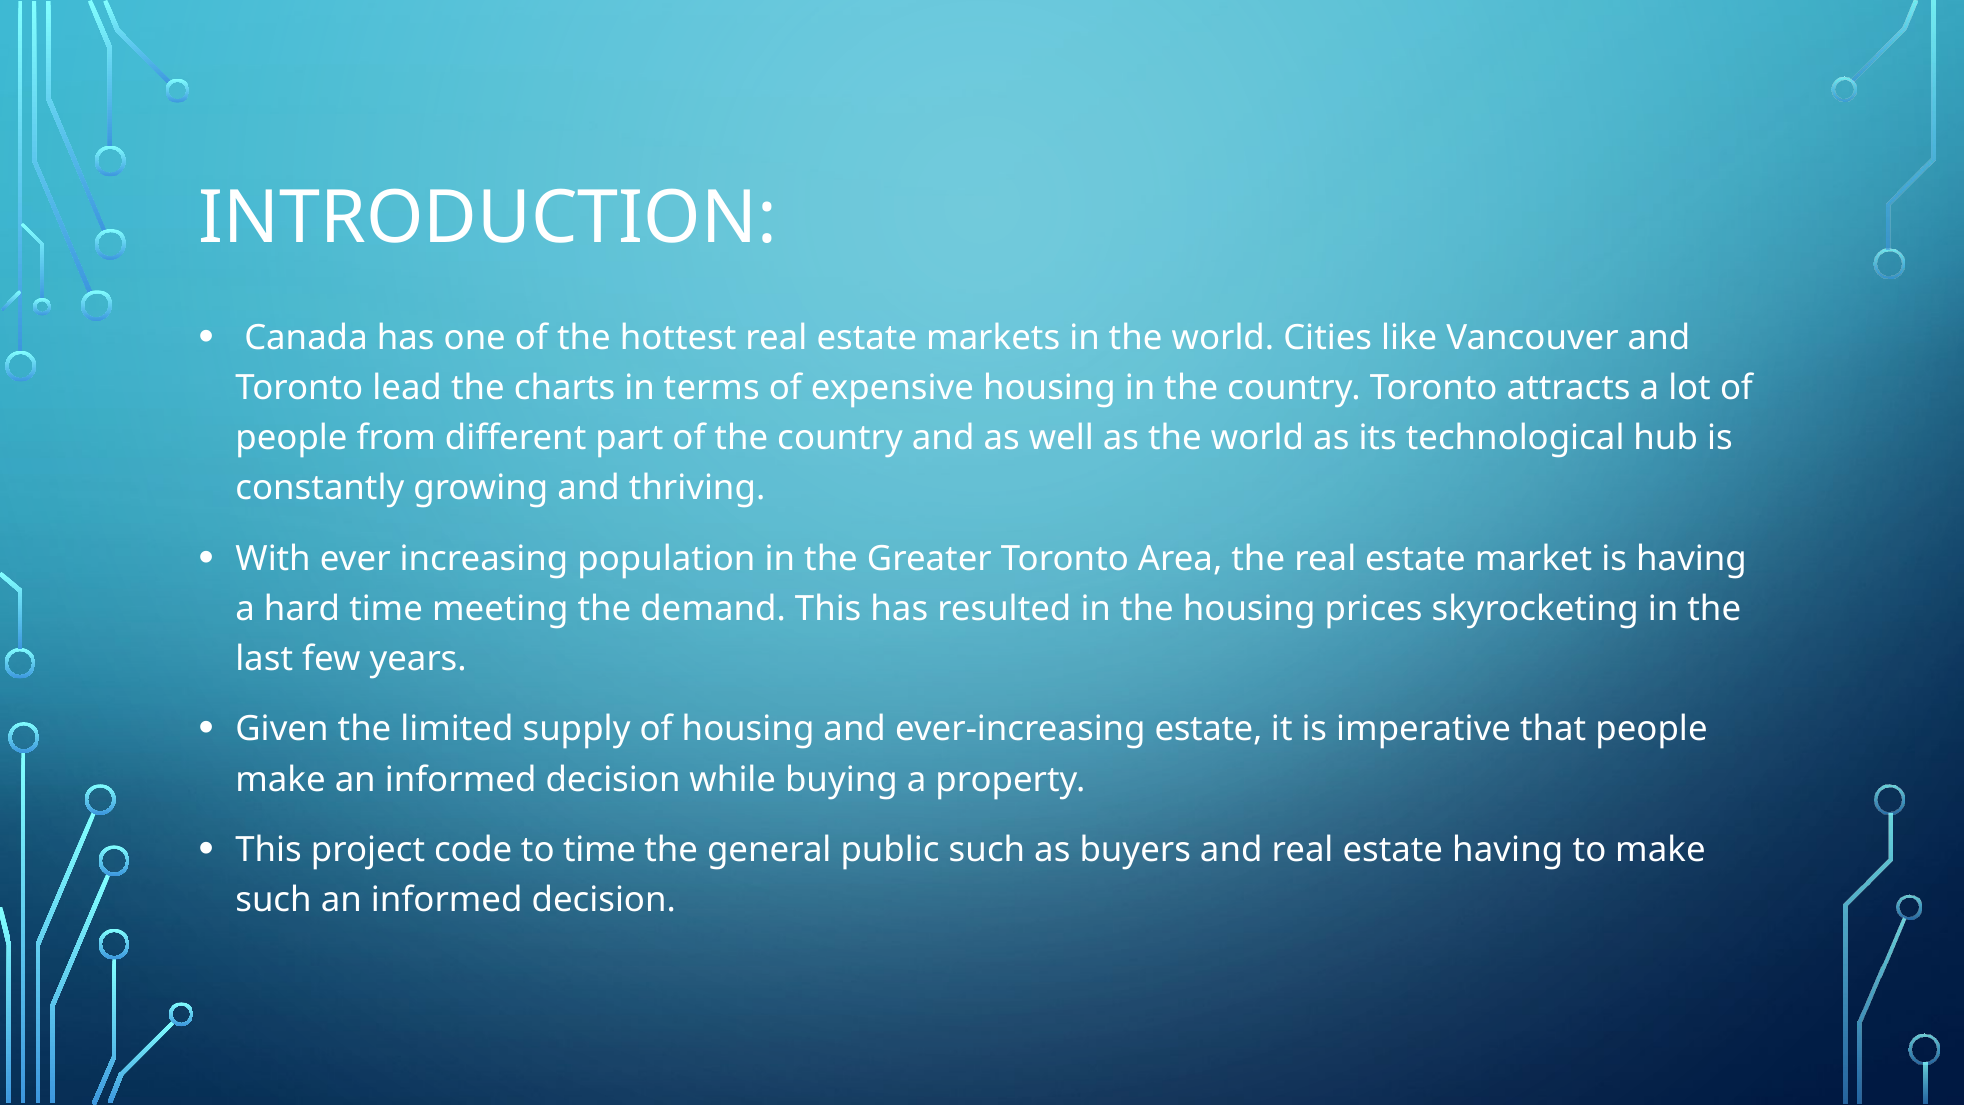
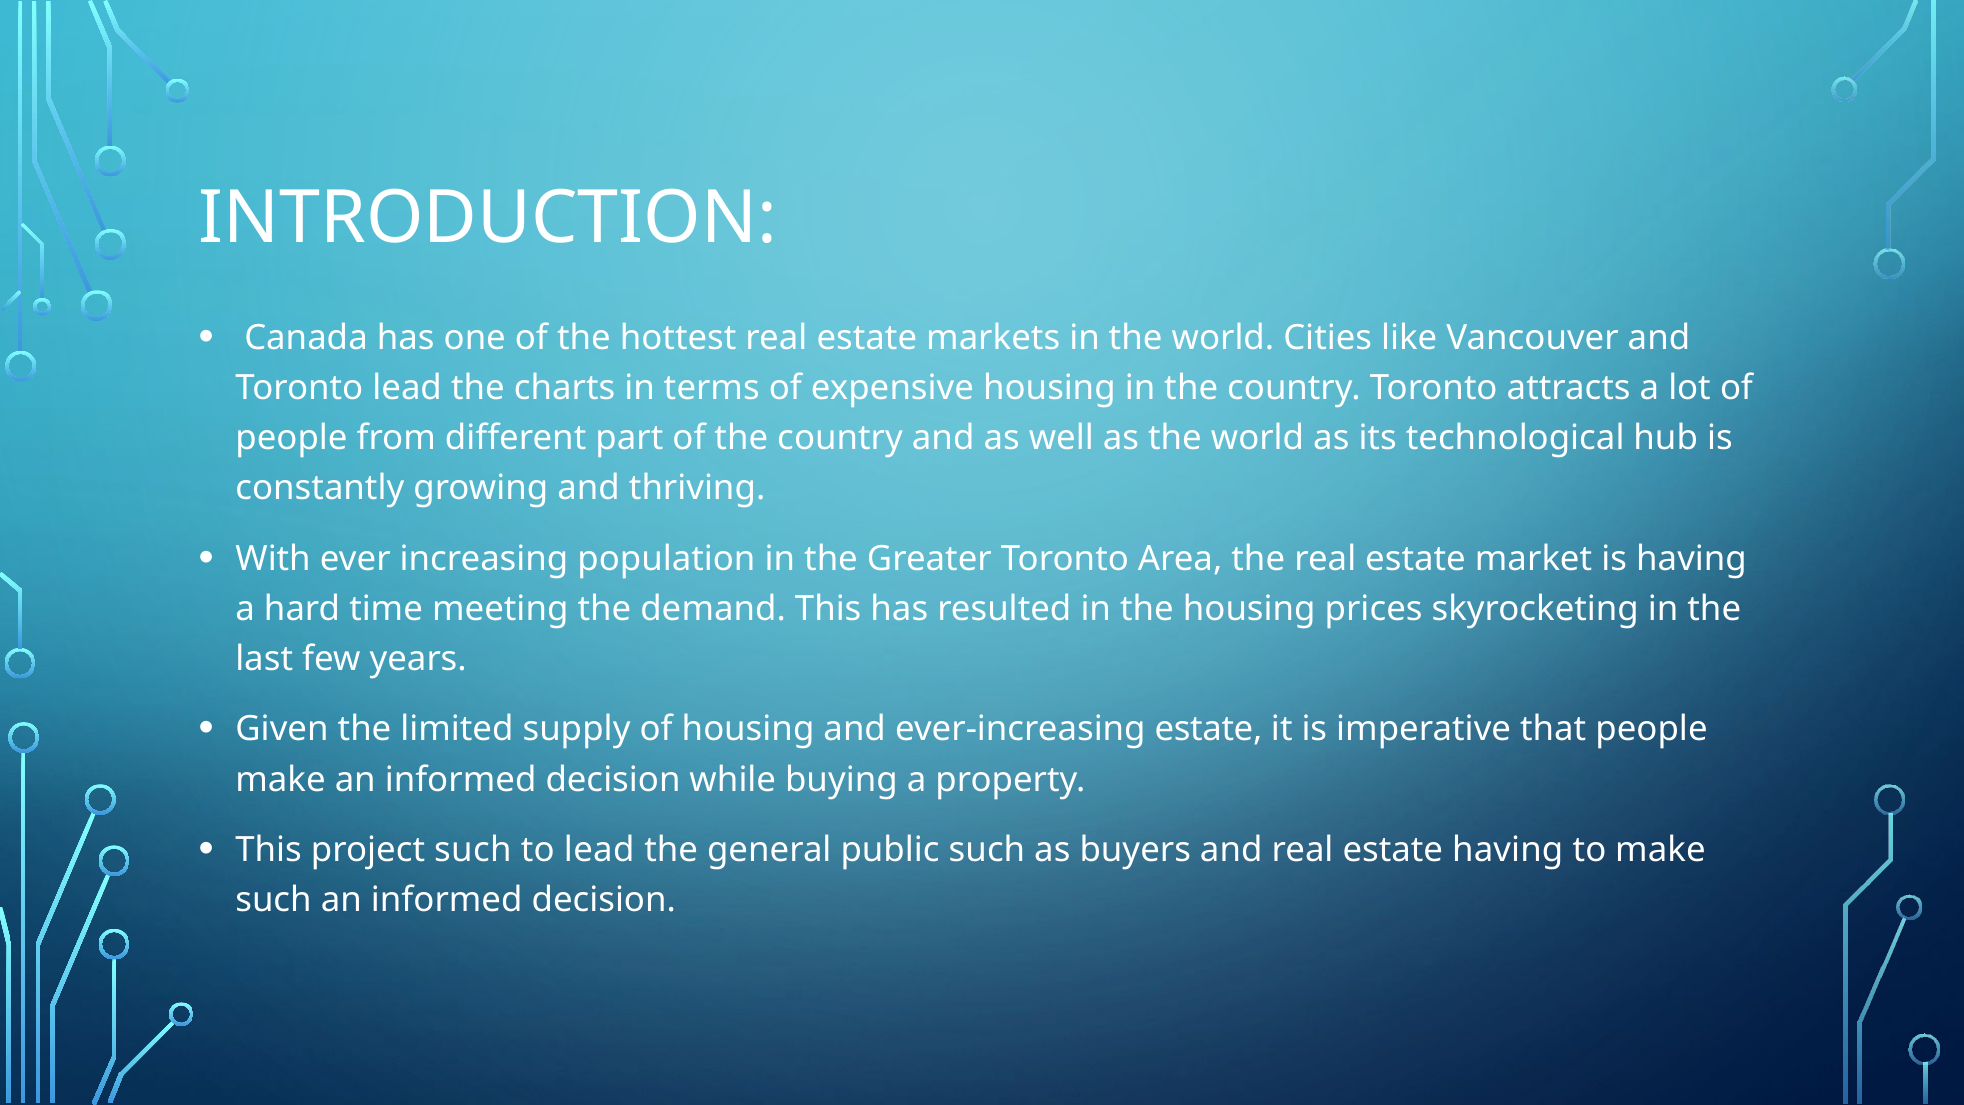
project code: code -> such
to time: time -> lead
